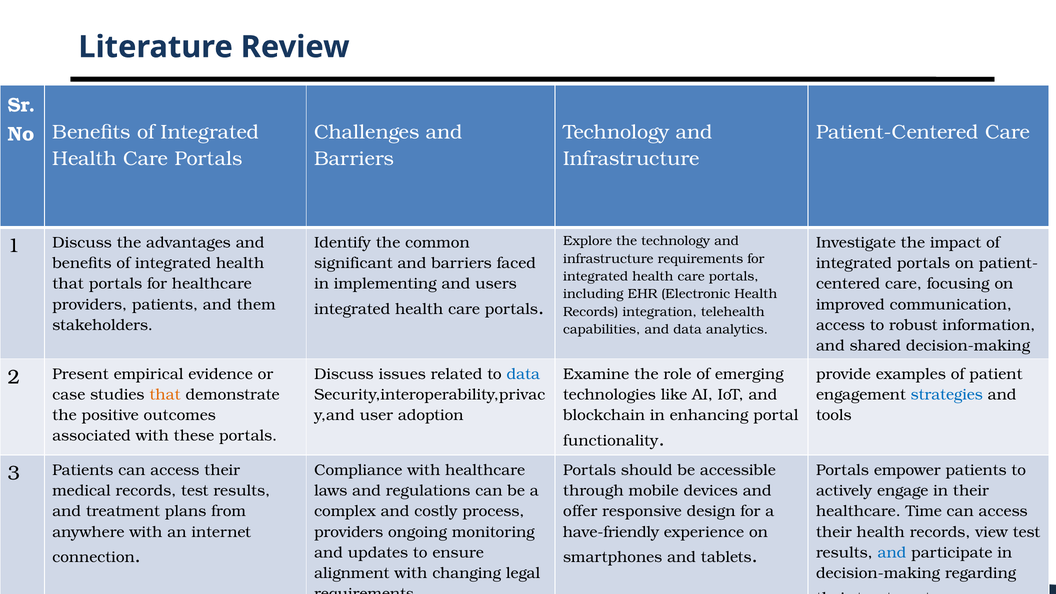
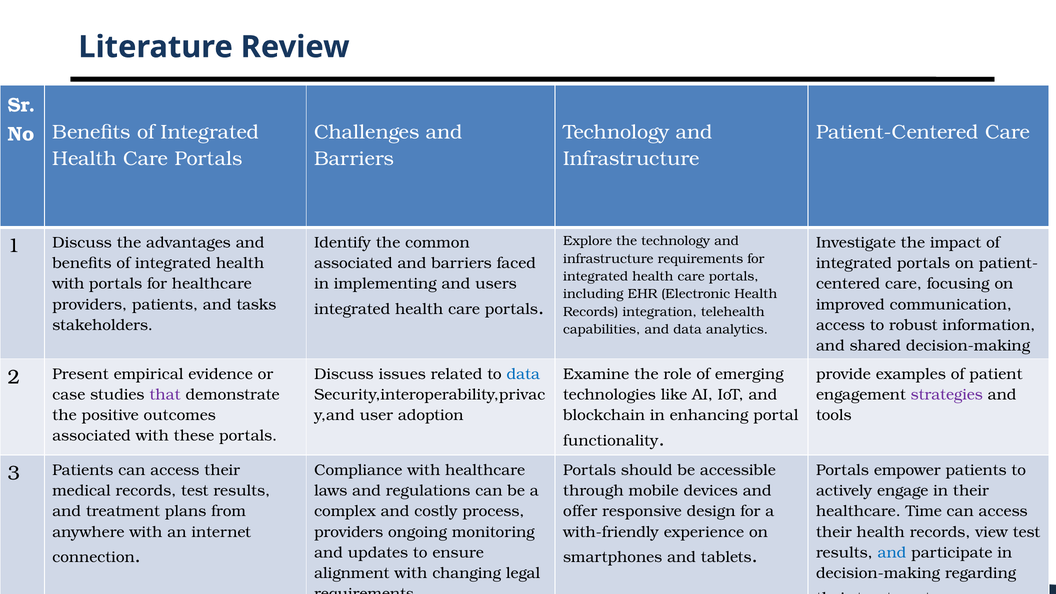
significant at (353, 263): significant -> associated
that at (68, 284): that -> with
them: them -> tasks
that at (165, 395) colour: orange -> purple
strategies colour: blue -> purple
have-friendly: have-friendly -> with-friendly
